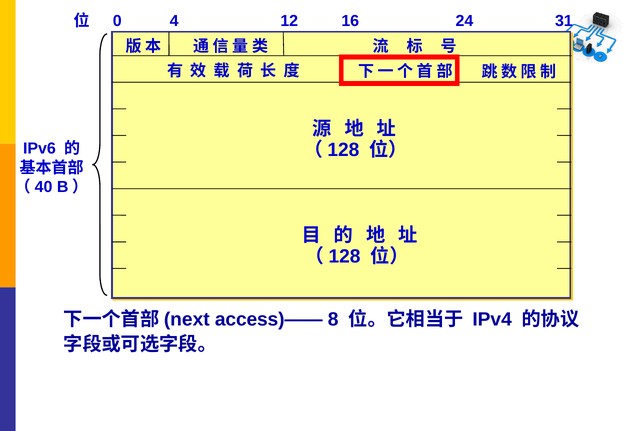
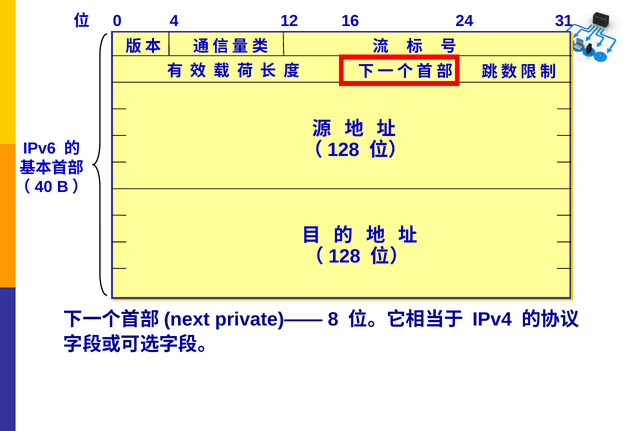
access)——: access)—— -> private)——
